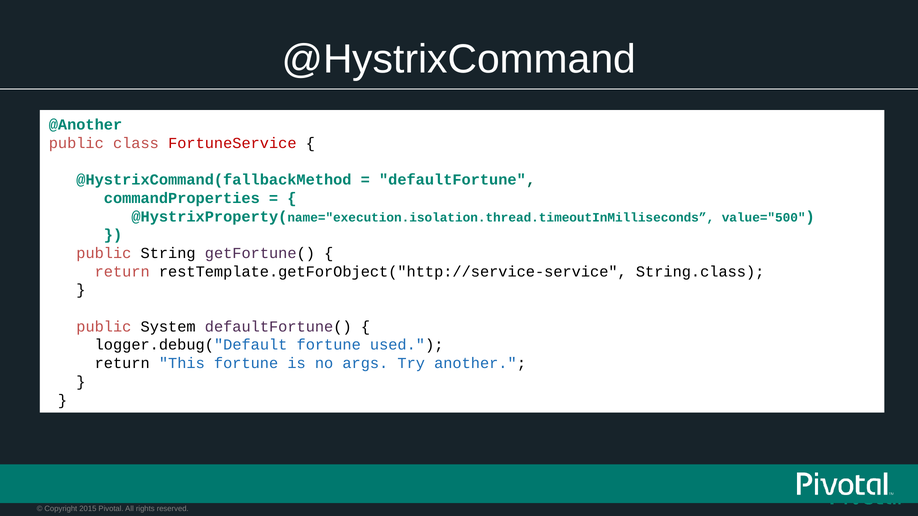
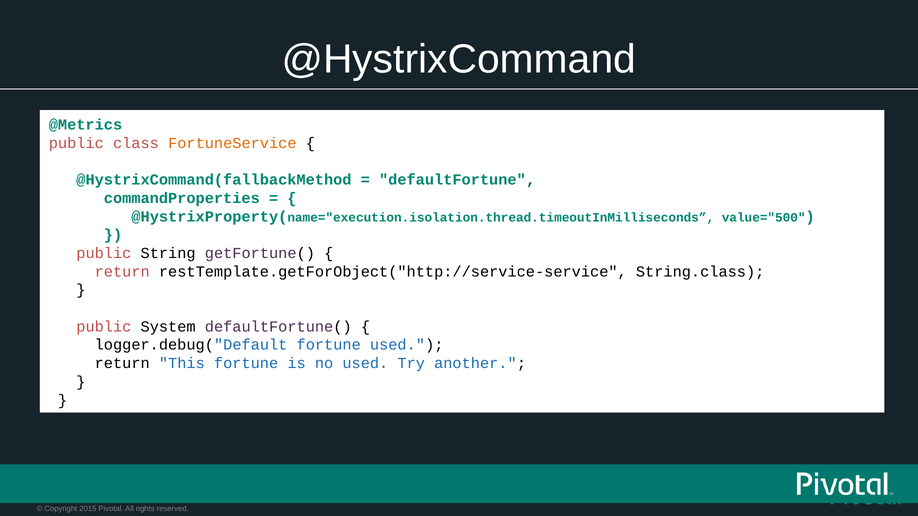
@Another: @Another -> @Metrics
FortuneService colour: red -> orange
no args: args -> used
